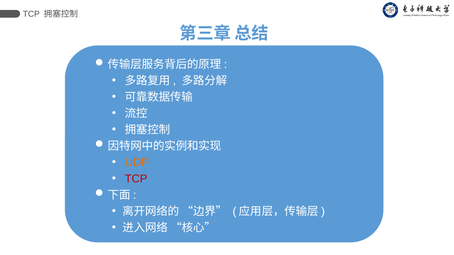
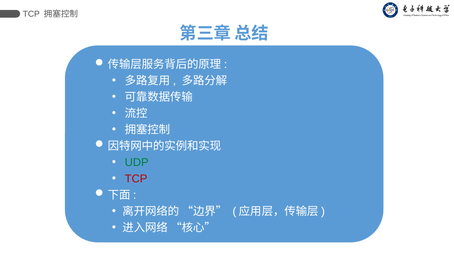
UDP colour: orange -> green
